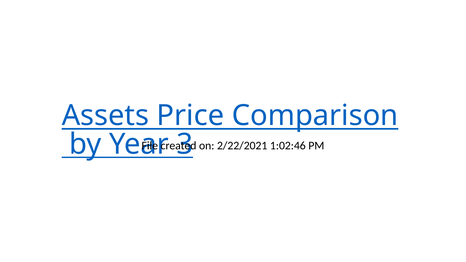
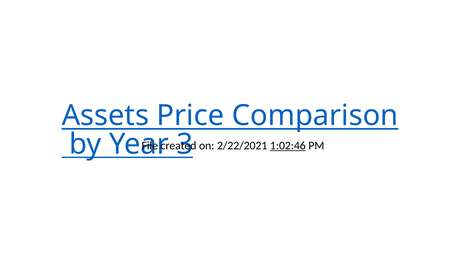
1:02:46 underline: none -> present
